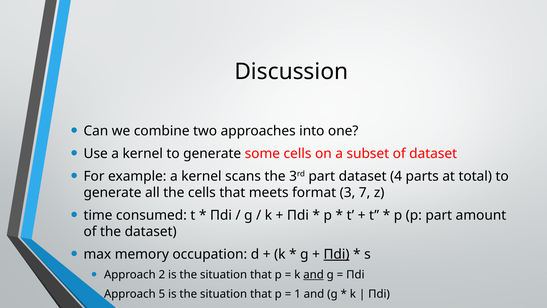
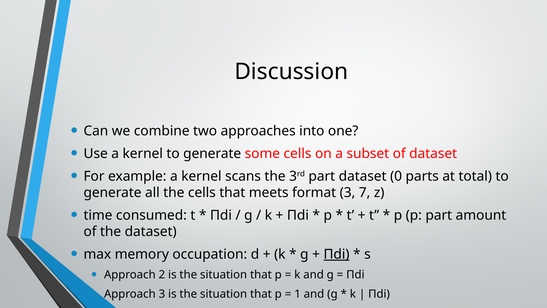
4: 4 -> 0
and at (314, 275) underline: present -> none
Approach 5: 5 -> 3
